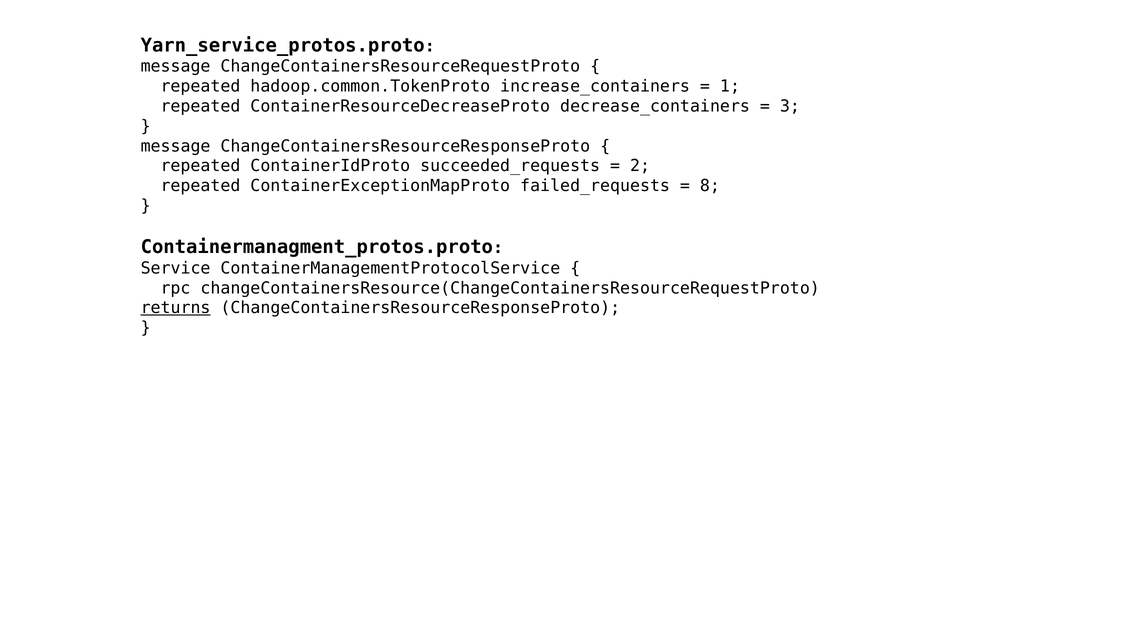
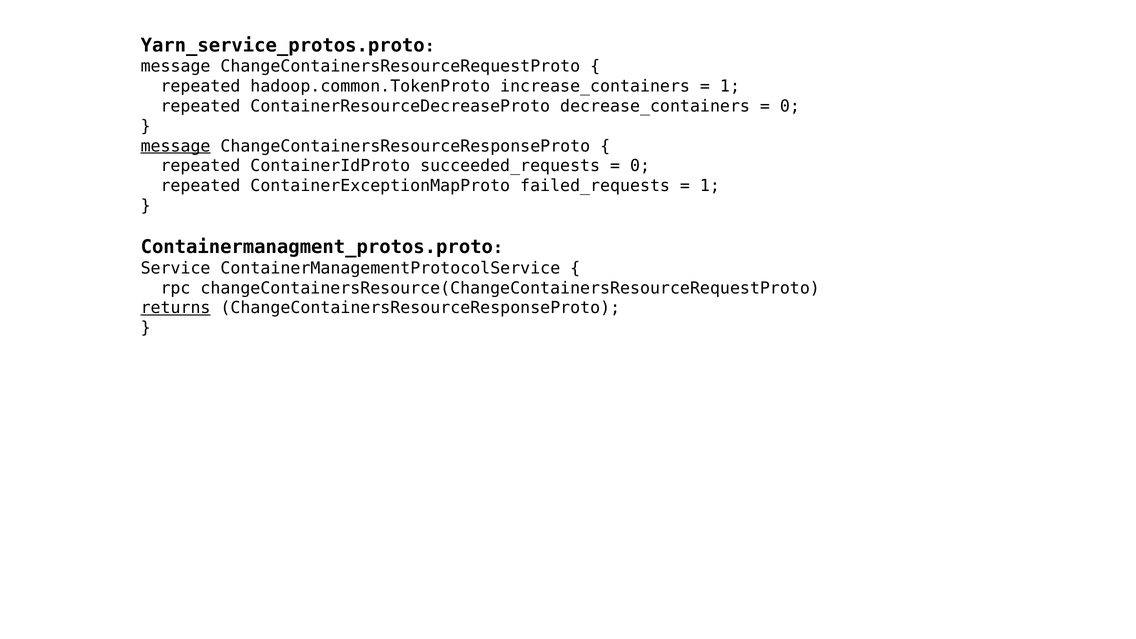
3 at (790, 106): 3 -> 0
message at (176, 146) underline: none -> present
2 at (640, 166): 2 -> 0
8 at (710, 186): 8 -> 1
